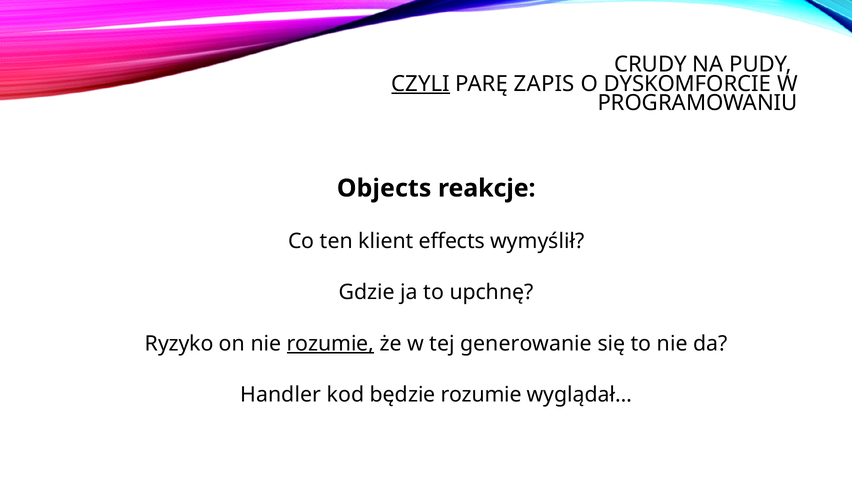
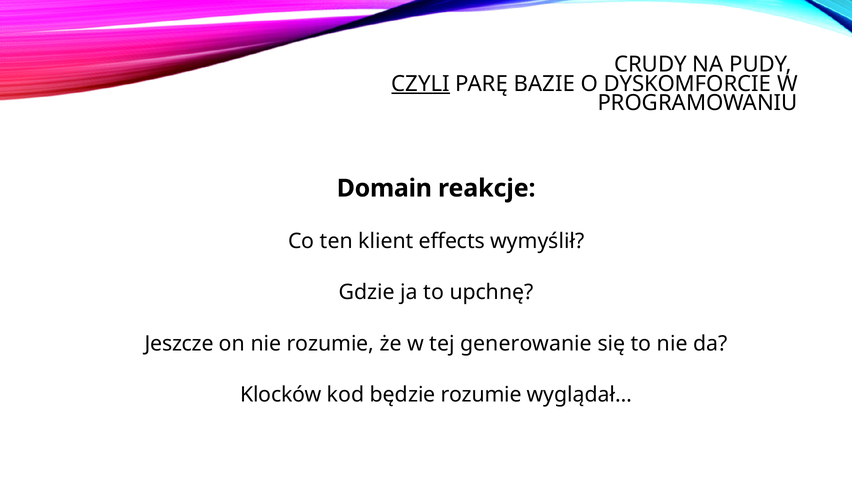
ZAPIS: ZAPIS -> BAZIE
Objects: Objects -> Domain
Ryzyko: Ryzyko -> Jeszcze
rozumie at (330, 344) underline: present -> none
Handler: Handler -> Klocków
